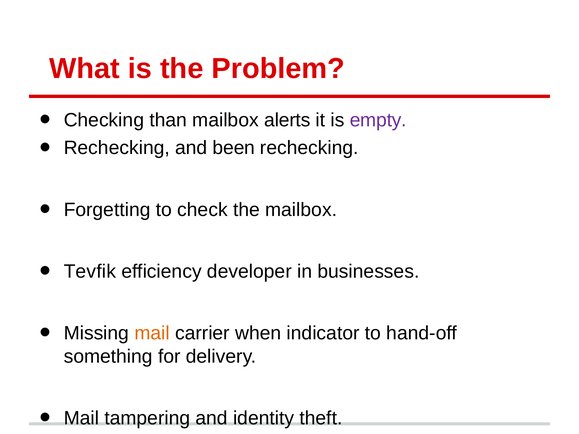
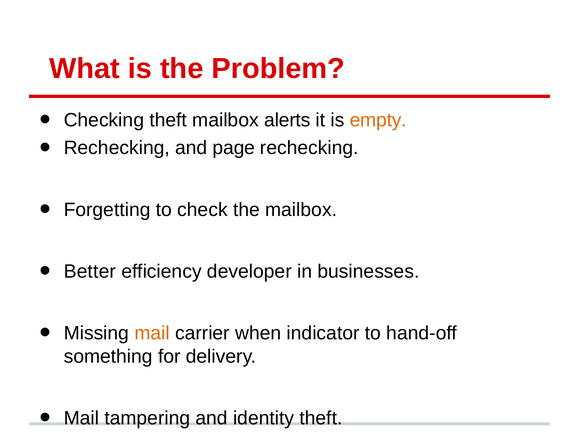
Checking than: than -> theft
empty colour: purple -> orange
been: been -> page
Tevfik: Tevfik -> Better
